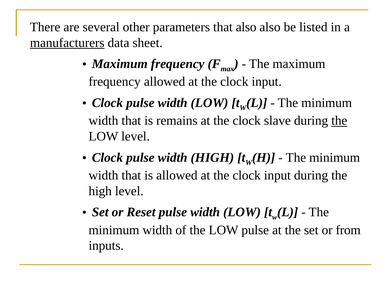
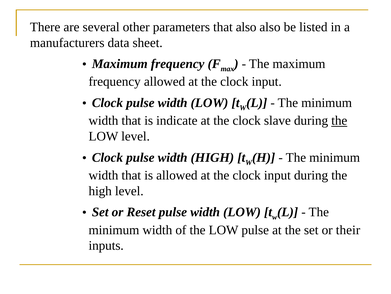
manufacturers underline: present -> none
remains: remains -> indicate
from: from -> their
